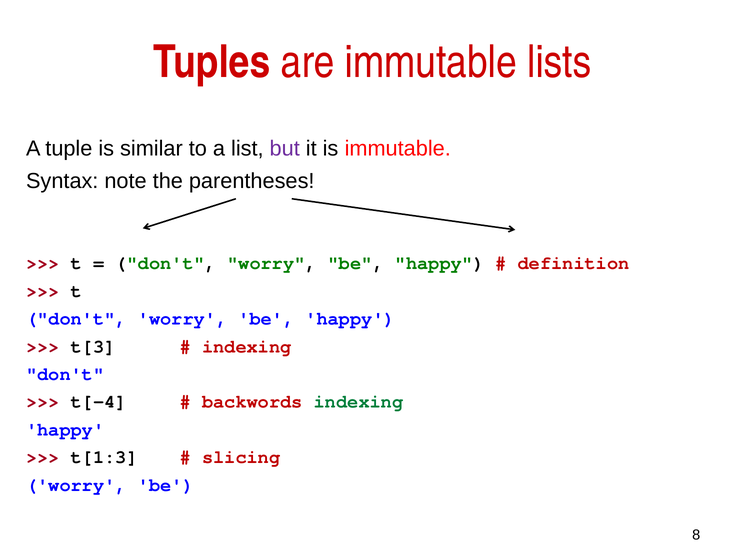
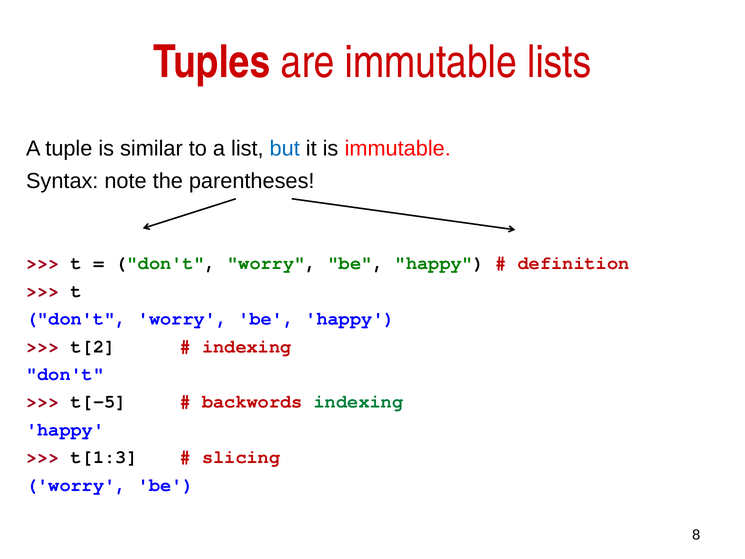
but colour: purple -> blue
t[3: t[3 -> t[2
t[-4: t[-4 -> t[-5
